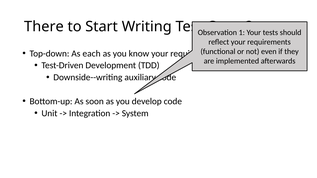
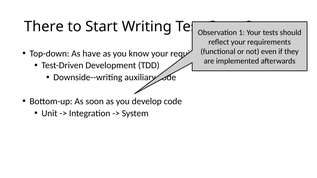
each: each -> have
